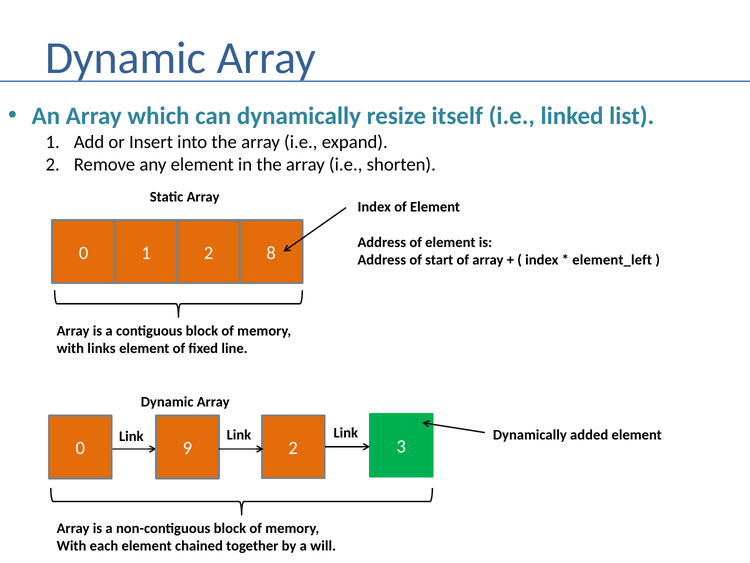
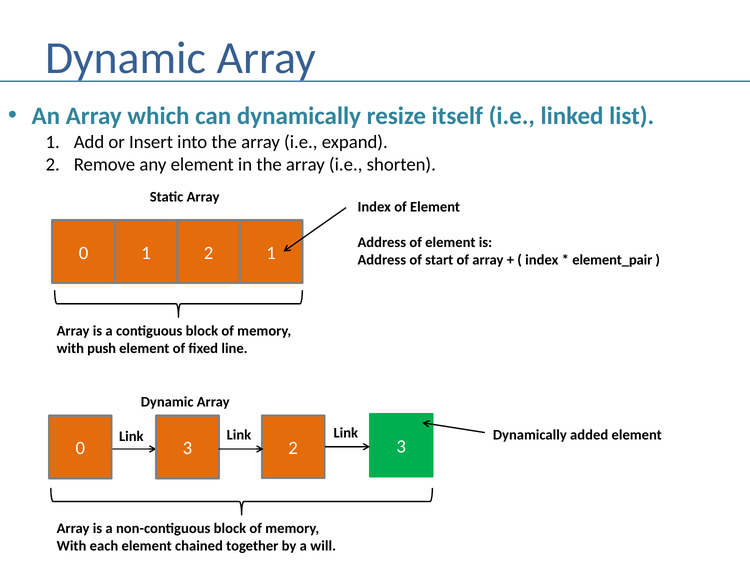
2 8: 8 -> 1
element_left: element_left -> element_pair
links: links -> push
0 9: 9 -> 3
